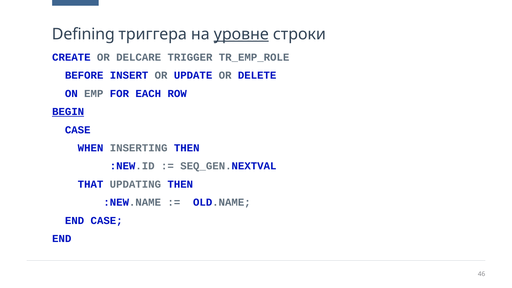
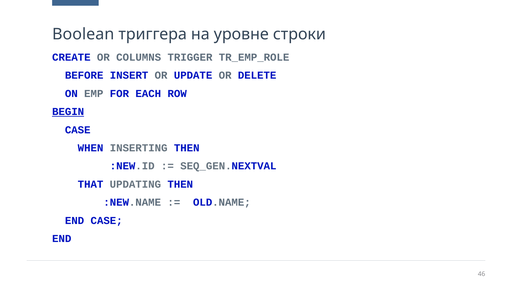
Defining: Defining -> Boolean
уровне underline: present -> none
DELCARE: DELCARE -> COLUMNS
